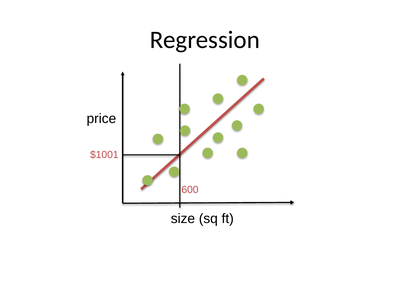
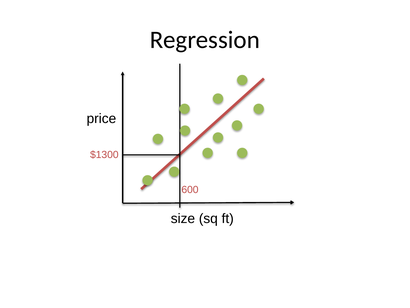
$1001: $1001 -> $1300
